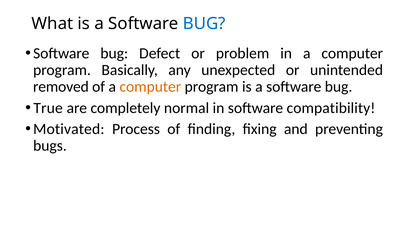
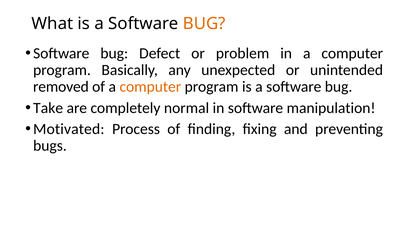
BUG at (204, 24) colour: blue -> orange
True: True -> Take
compatibility: compatibility -> manipulation
